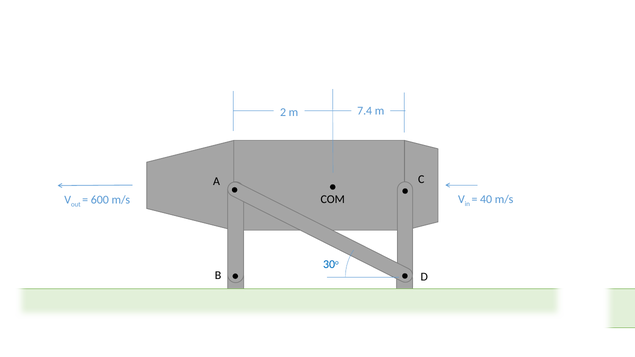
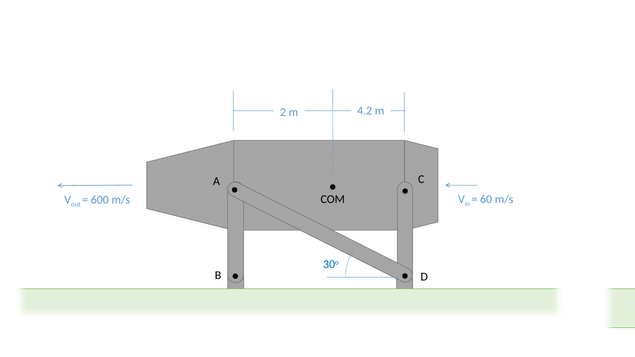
7.4: 7.4 -> 4.2
40: 40 -> 60
